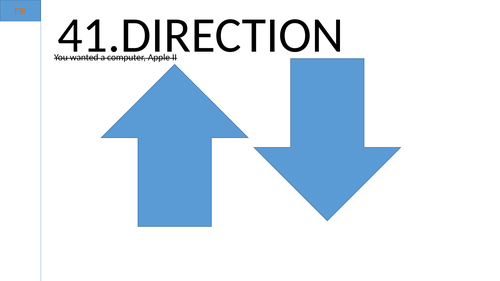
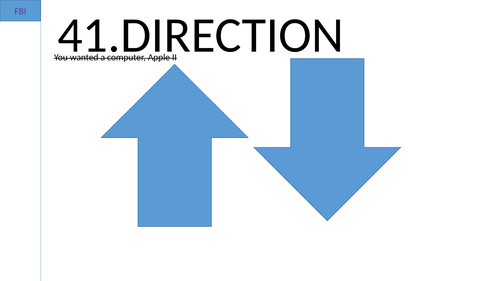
FBI colour: orange -> purple
